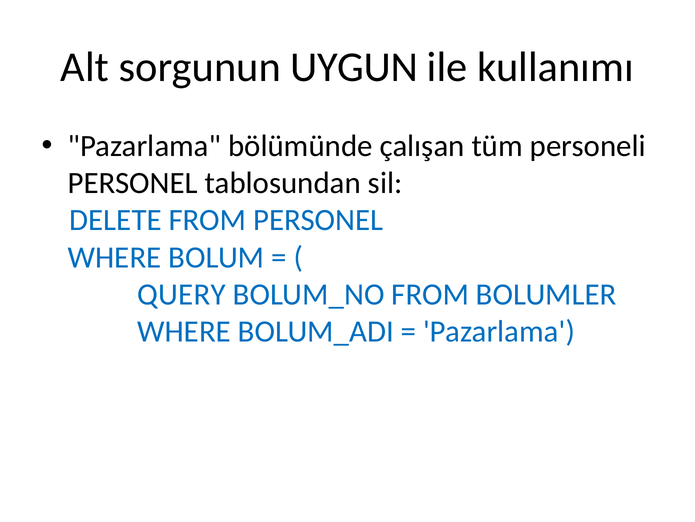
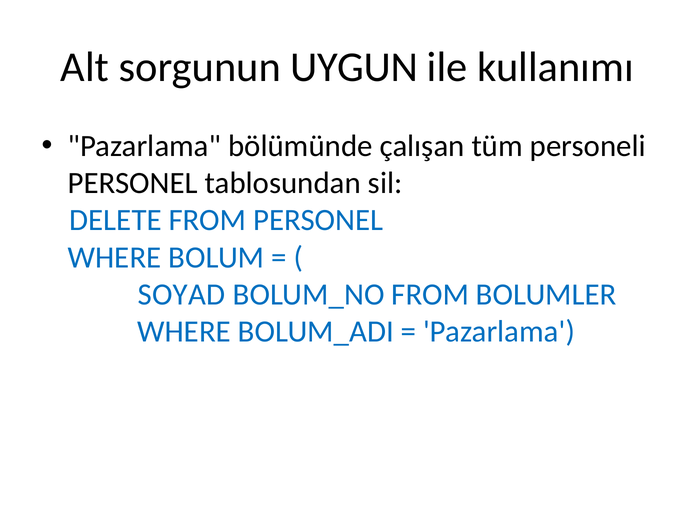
QUERY: QUERY -> SOYAD
